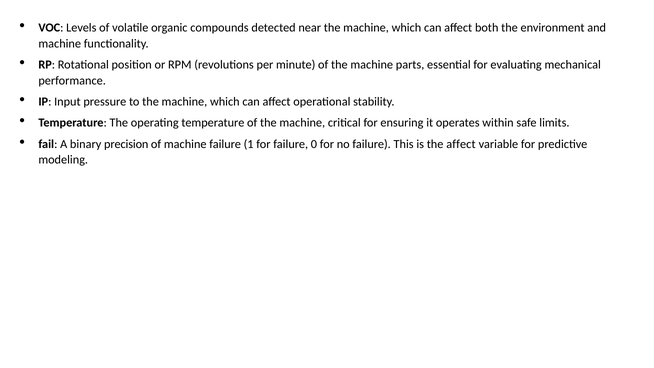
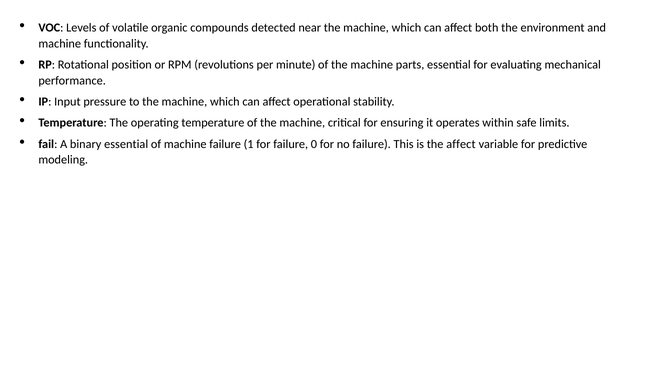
binary precision: precision -> essential
